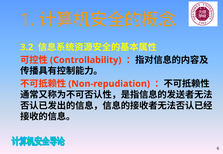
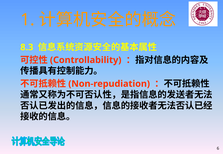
3.2: 3.2 -> 8.3
